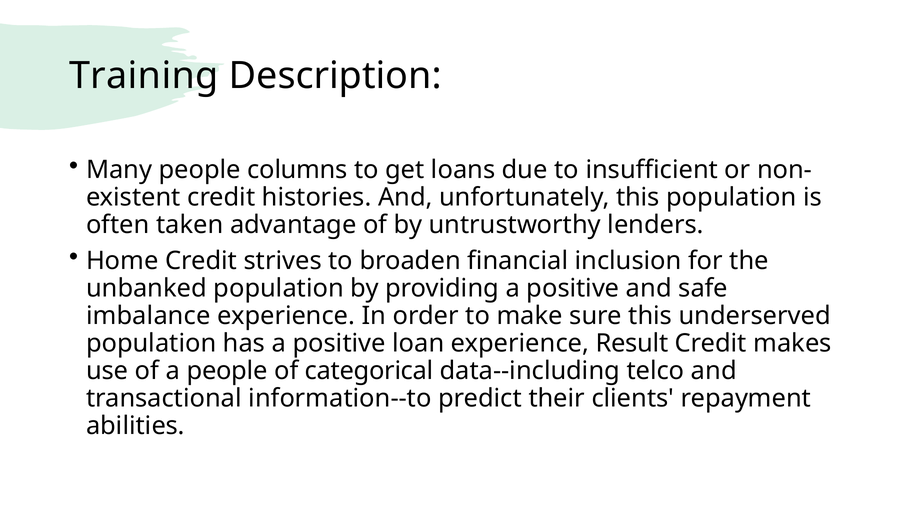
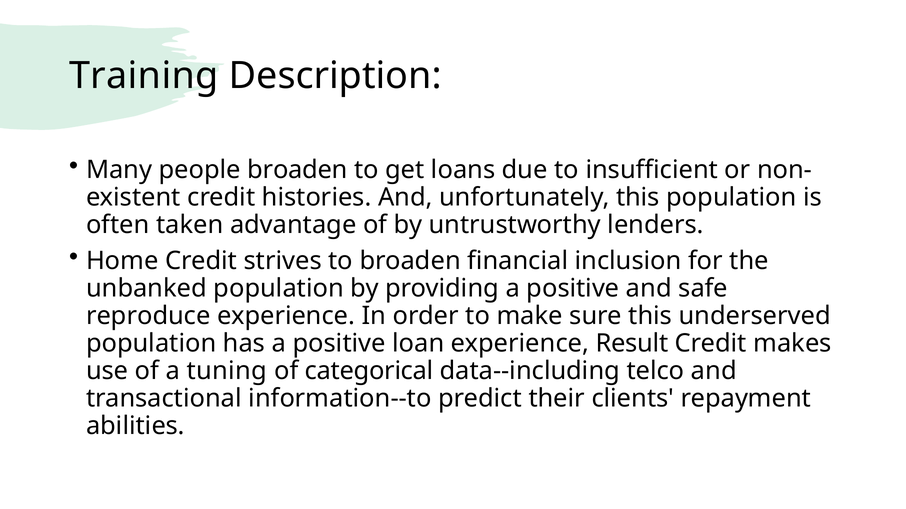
people columns: columns -> broaden
imbalance: imbalance -> reproduce
a people: people -> tuning
